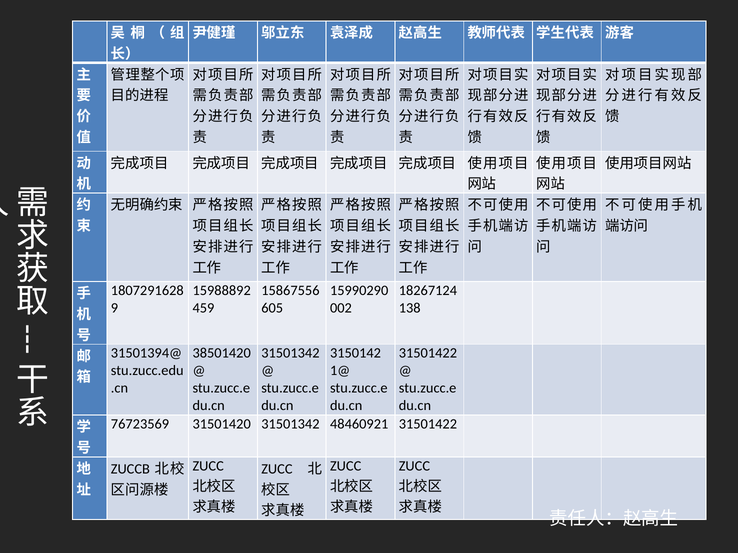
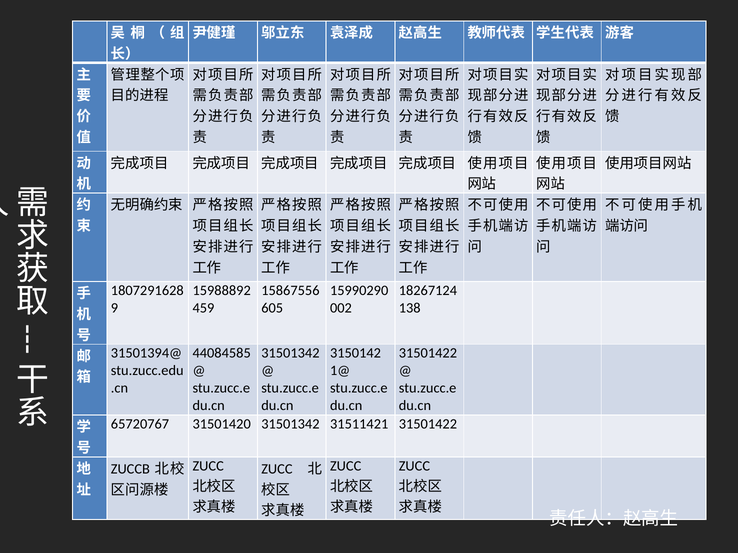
38501420: 38501420 -> 44084585
76723569: 76723569 -> 65720767
48460921: 48460921 -> 31511421
